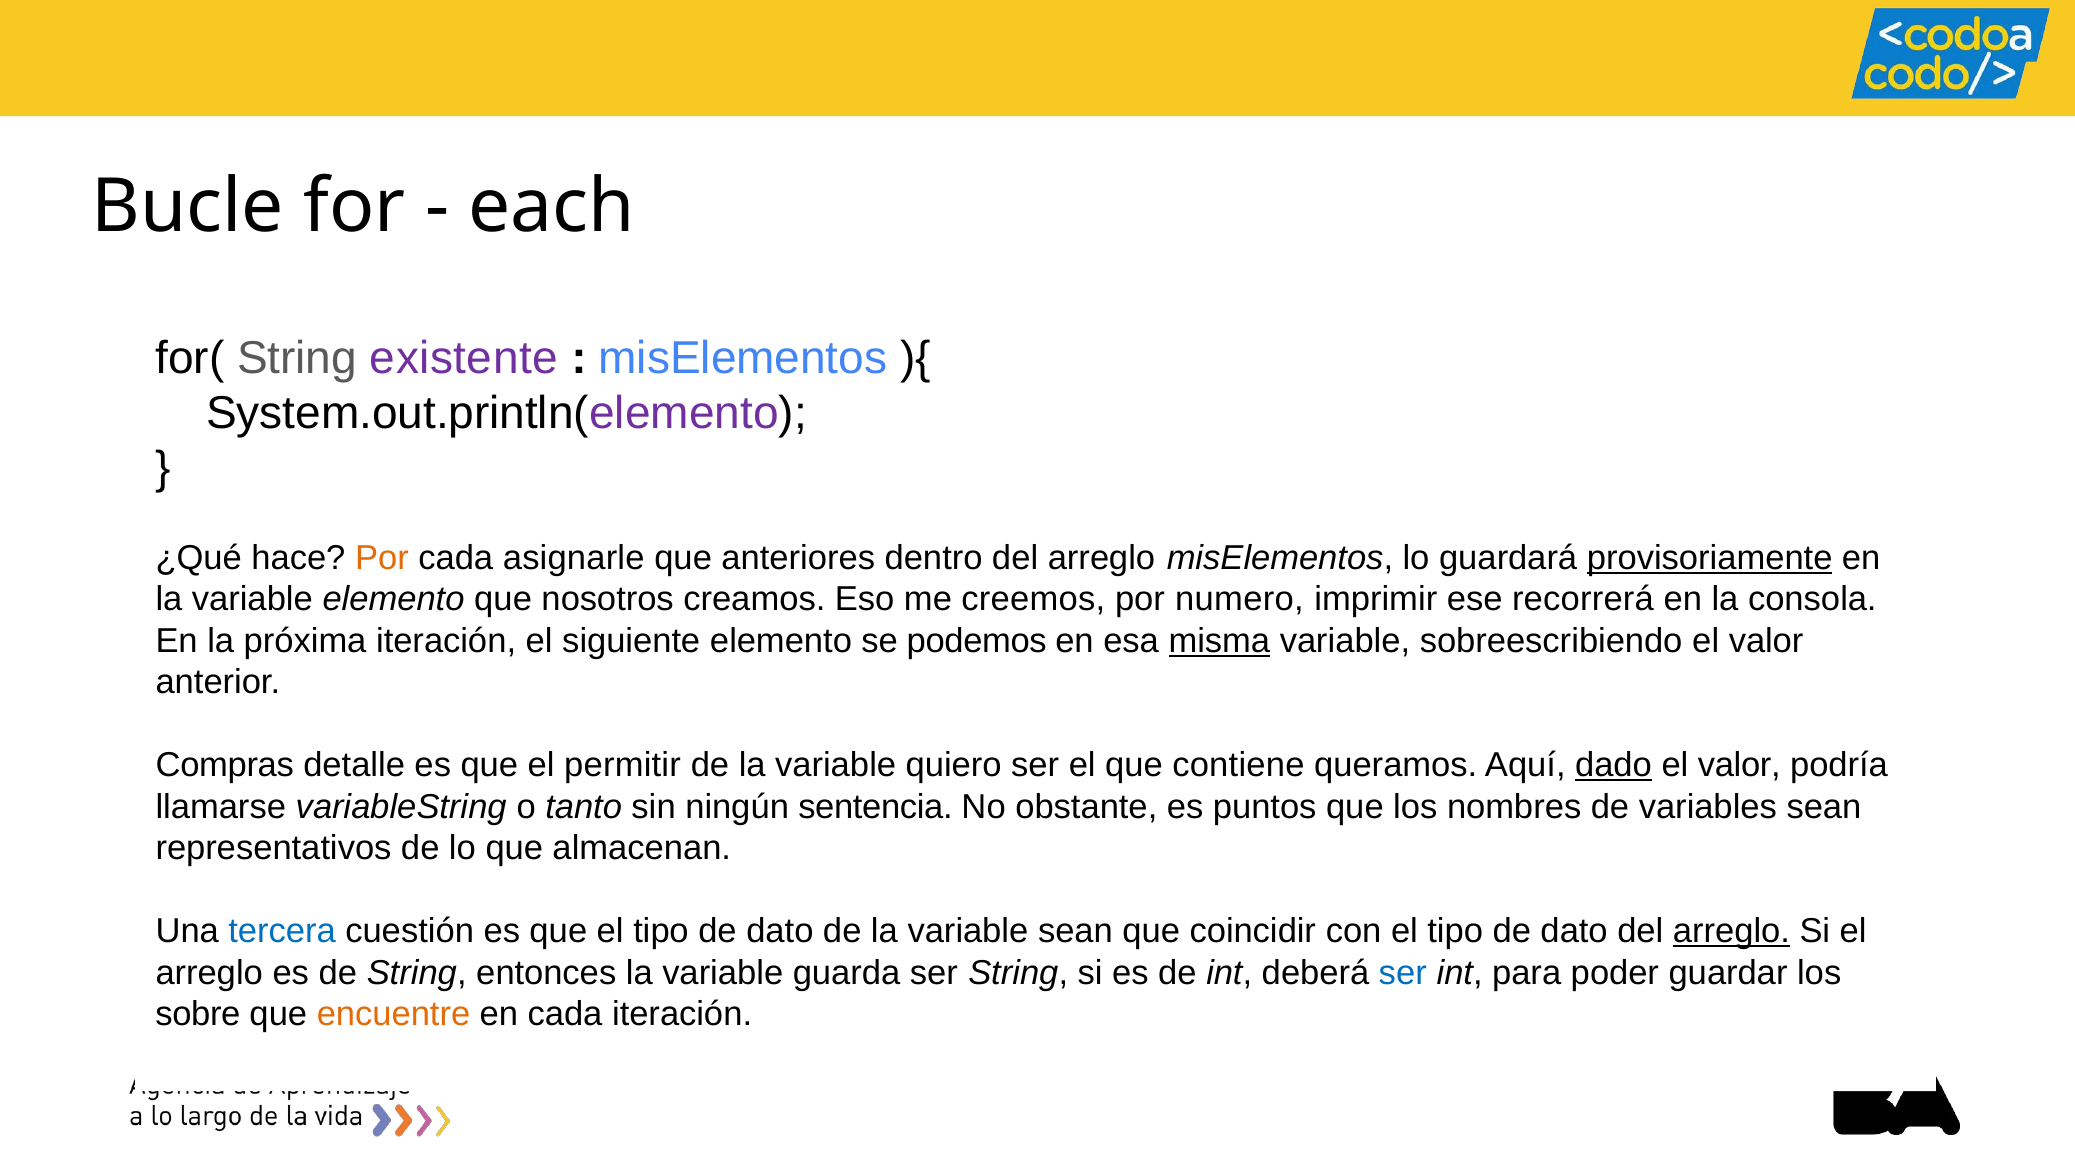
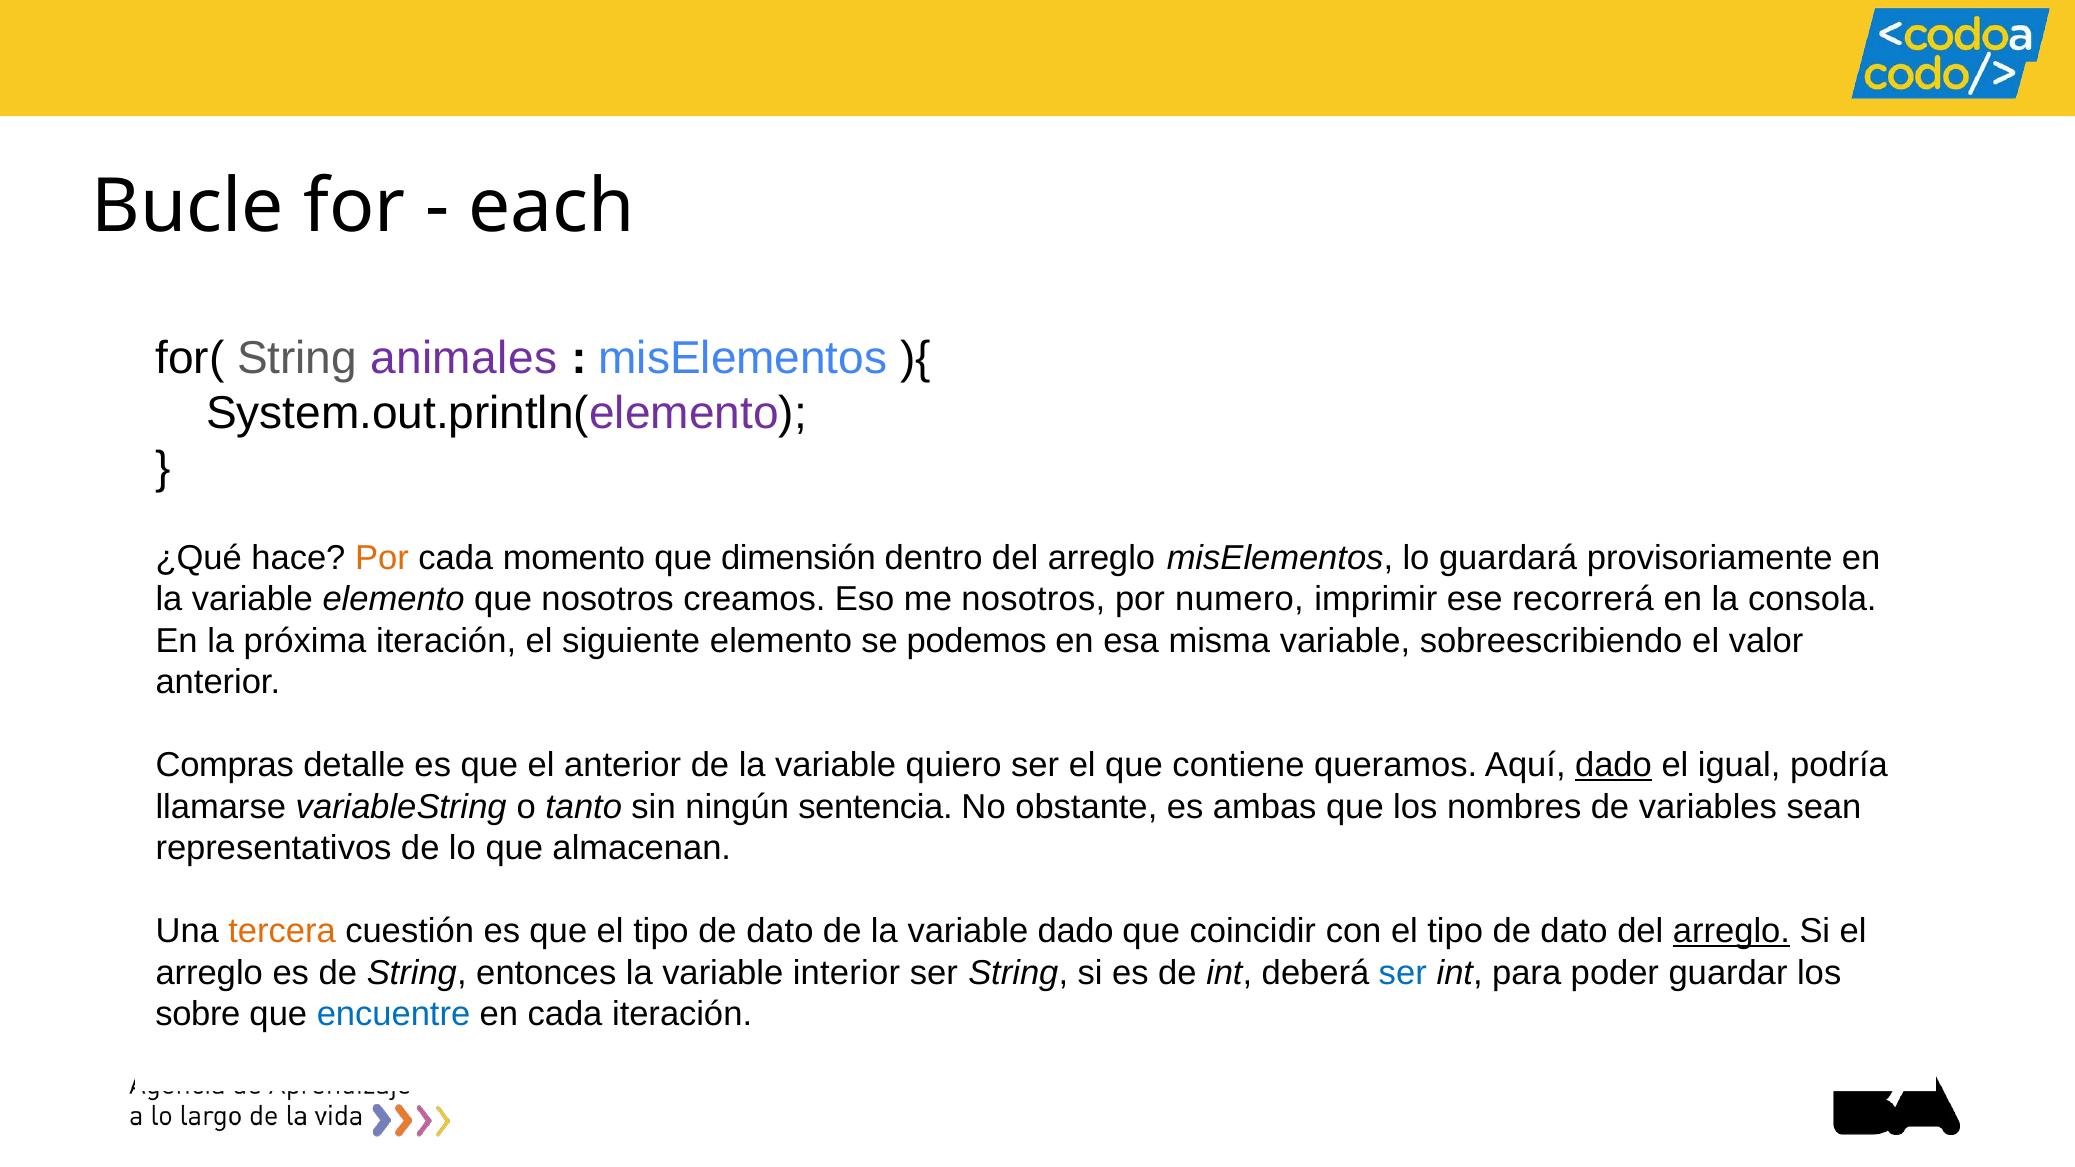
existente: existente -> animales
asignarle: asignarle -> momento
anteriores: anteriores -> dimensión
provisoriamente underline: present -> none
me creemos: creemos -> nosotros
misma underline: present -> none
el permitir: permitir -> anterior
valor at (1739, 765): valor -> igual
puntos: puntos -> ambas
tercera colour: blue -> orange
variable sean: sean -> dado
guarda: guarda -> interior
encuentre colour: orange -> blue
